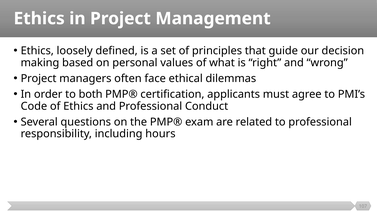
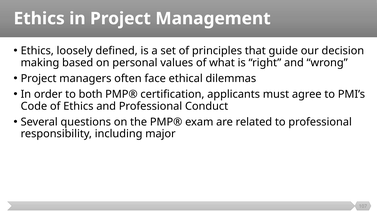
hours: hours -> major
